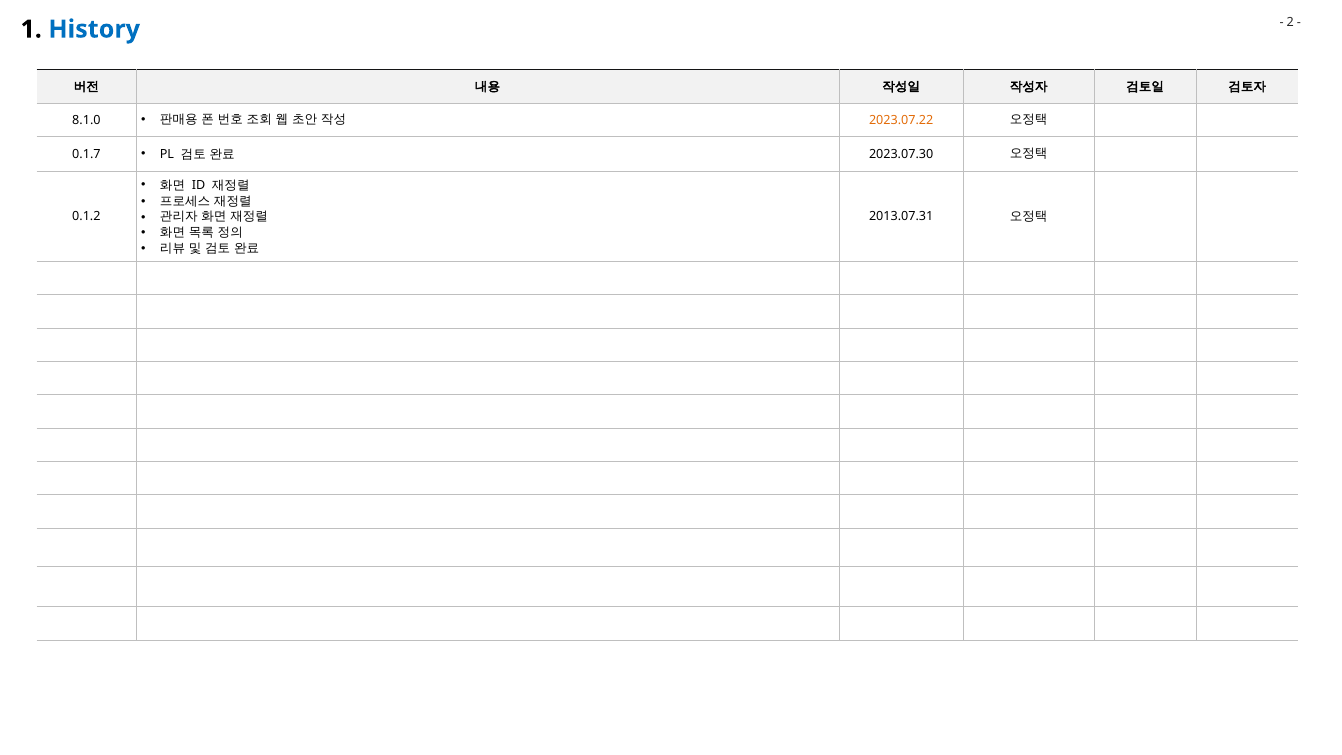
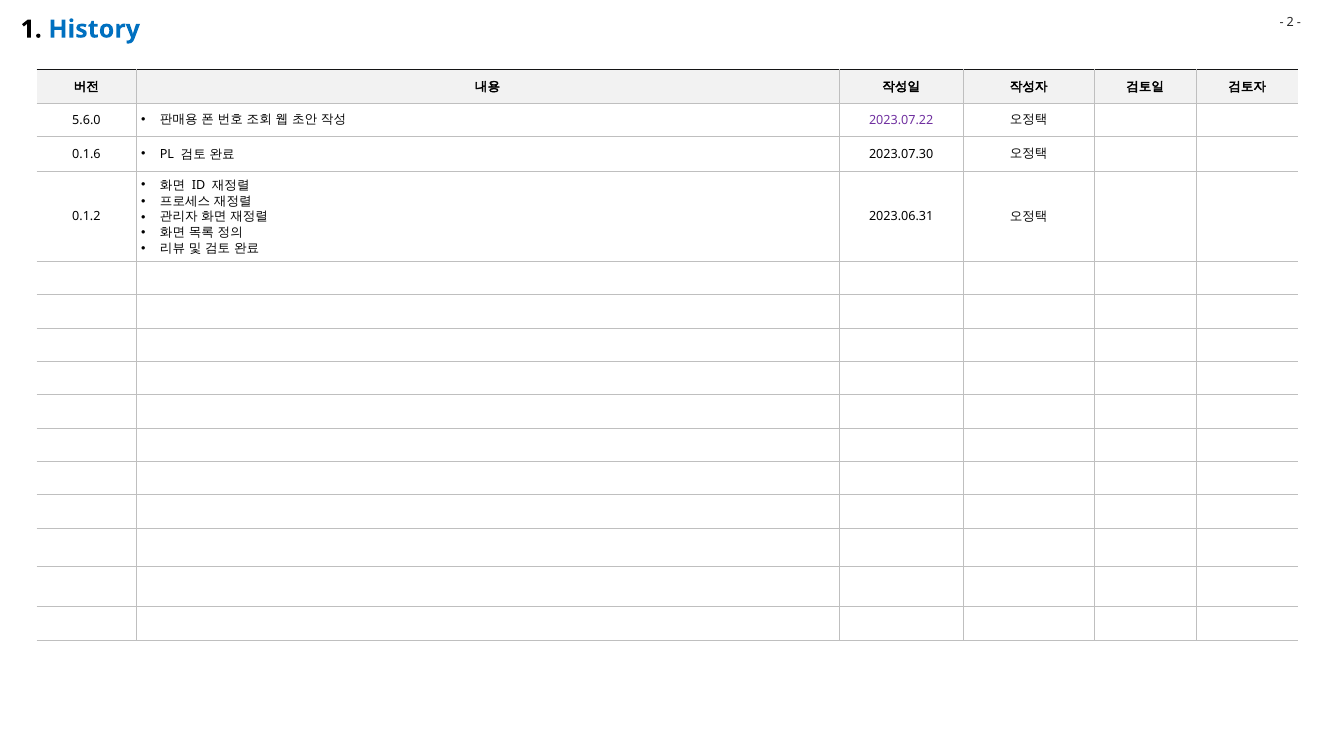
8.1.0: 8.1.0 -> 5.6.0
2023.07.22 colour: orange -> purple
0.1.7: 0.1.7 -> 0.1.6
2013.07.31: 2013.07.31 -> 2023.06.31
